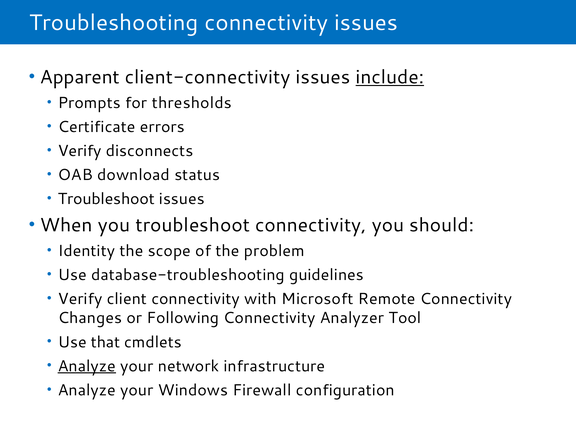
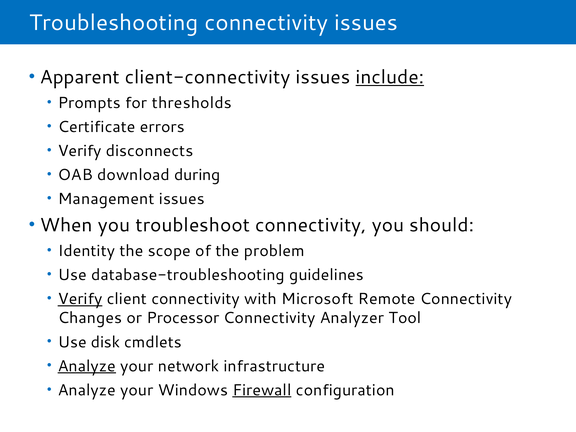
status: status -> during
Troubleshoot at (106, 199): Troubleshoot -> Management
Verify at (80, 299) underline: none -> present
Following: Following -> Processor
that: that -> disk
Firewall underline: none -> present
